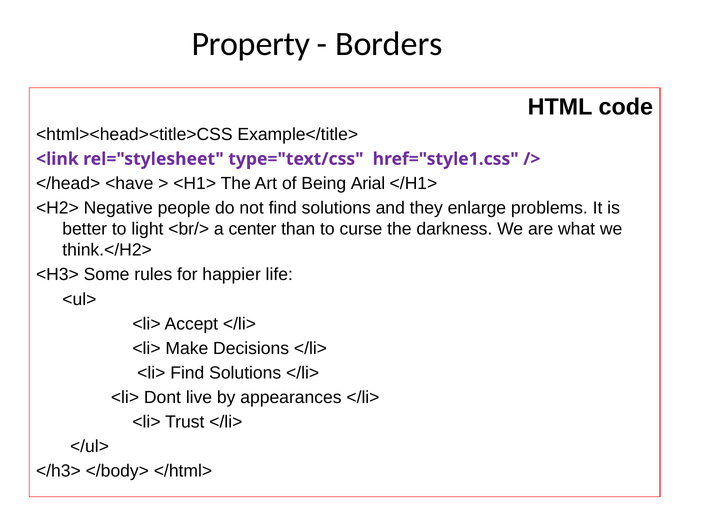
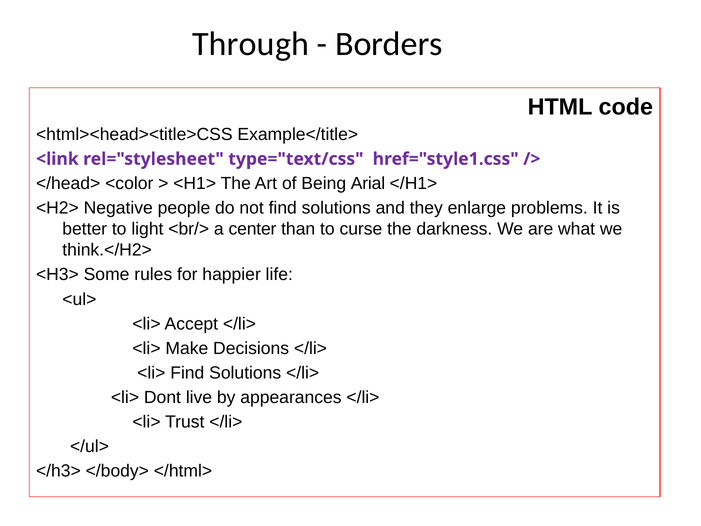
Property: Property -> Through
<have: <have -> <color
